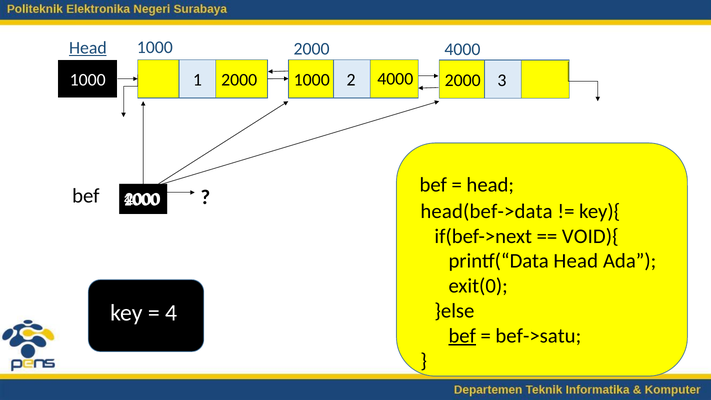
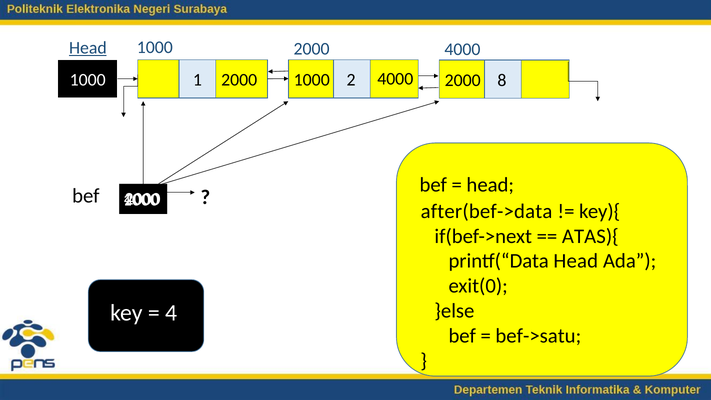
3: 3 -> 8
head(bef->data: head(bef->data -> after(bef->data
VOID){: VOID){ -> ATAS){
bef at (462, 336) underline: present -> none
